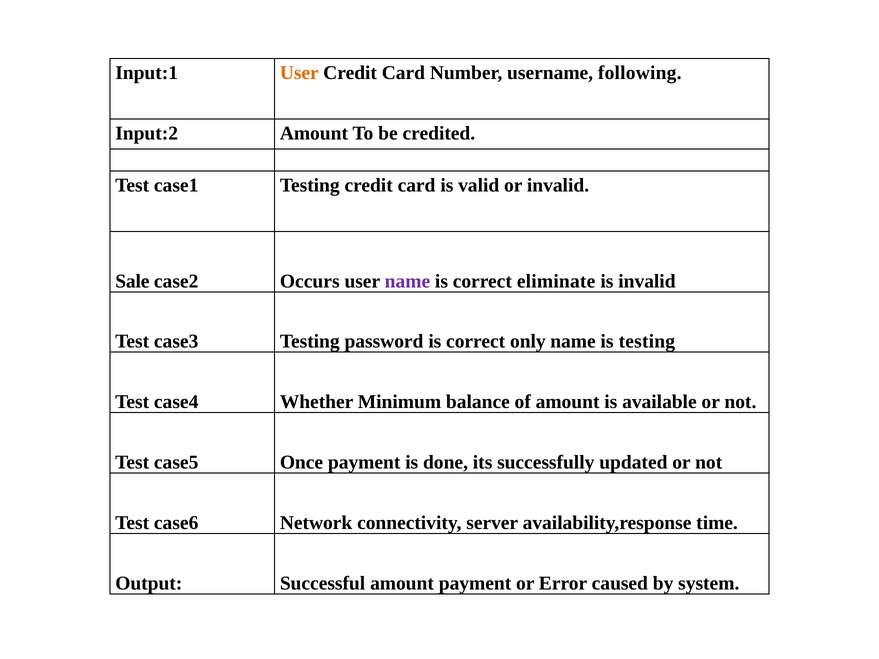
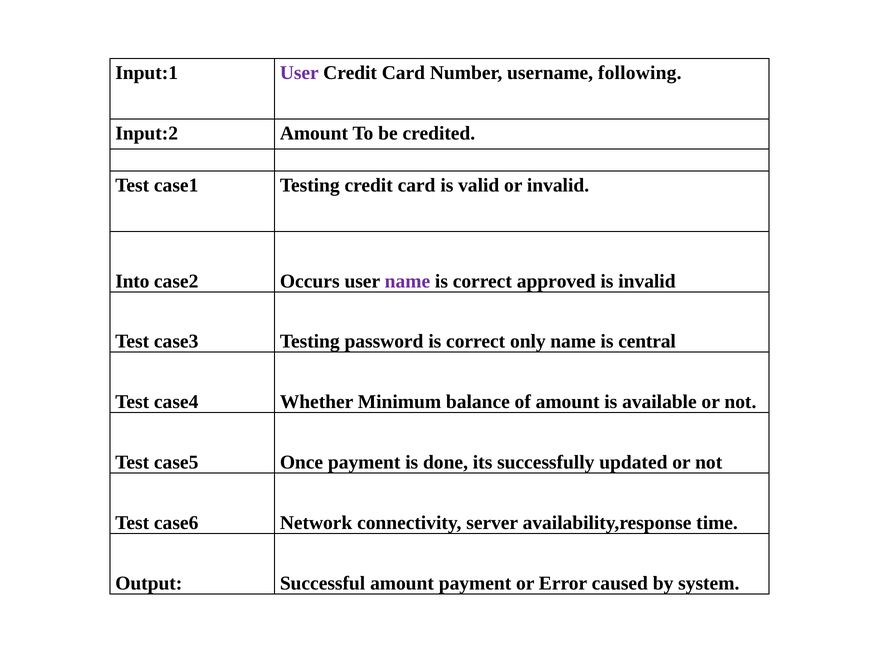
User at (299, 73) colour: orange -> purple
Sale: Sale -> Into
eliminate: eliminate -> approved
is testing: testing -> central
